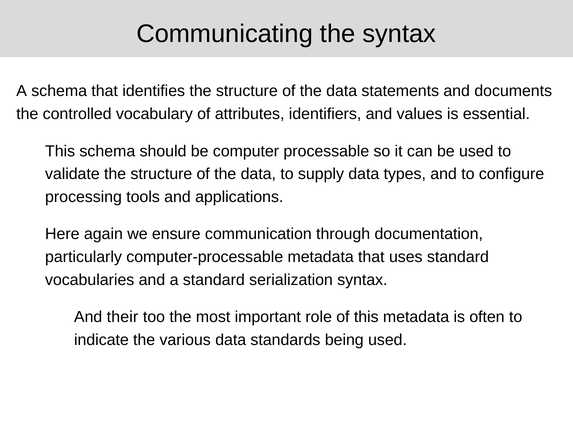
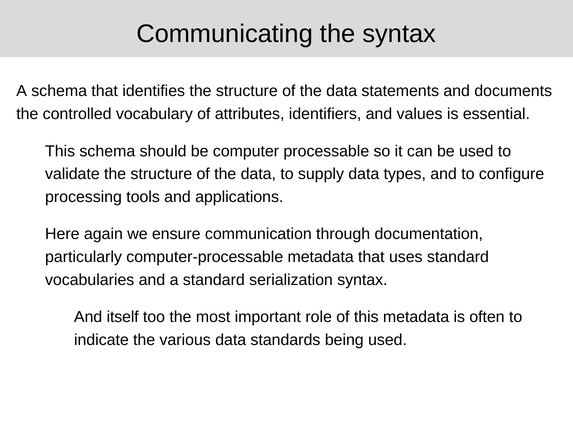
their: their -> itself
